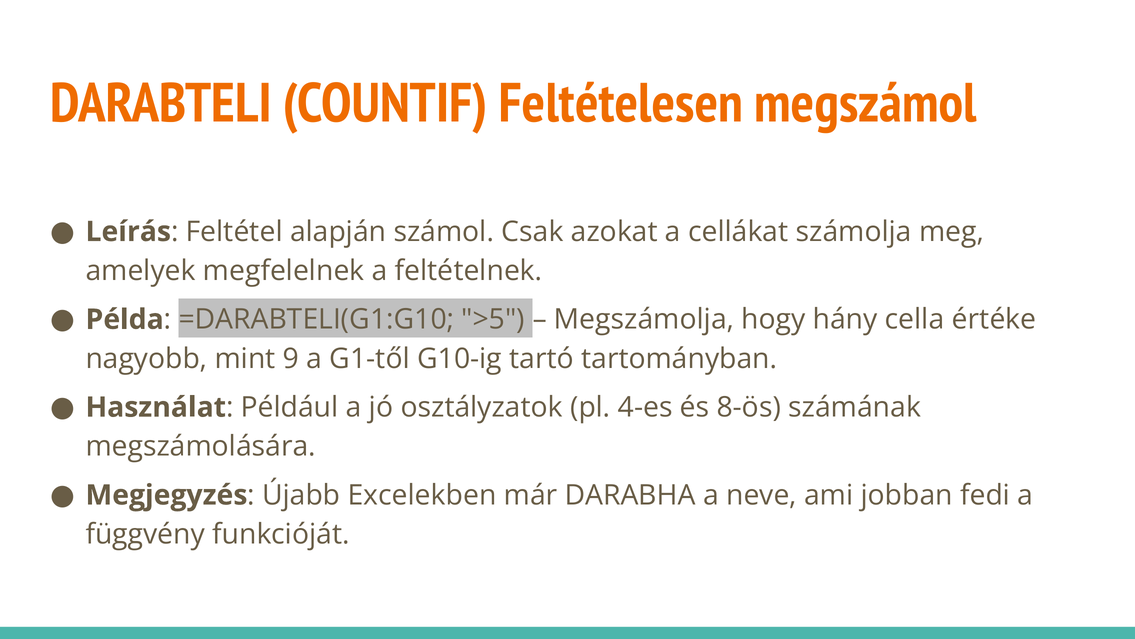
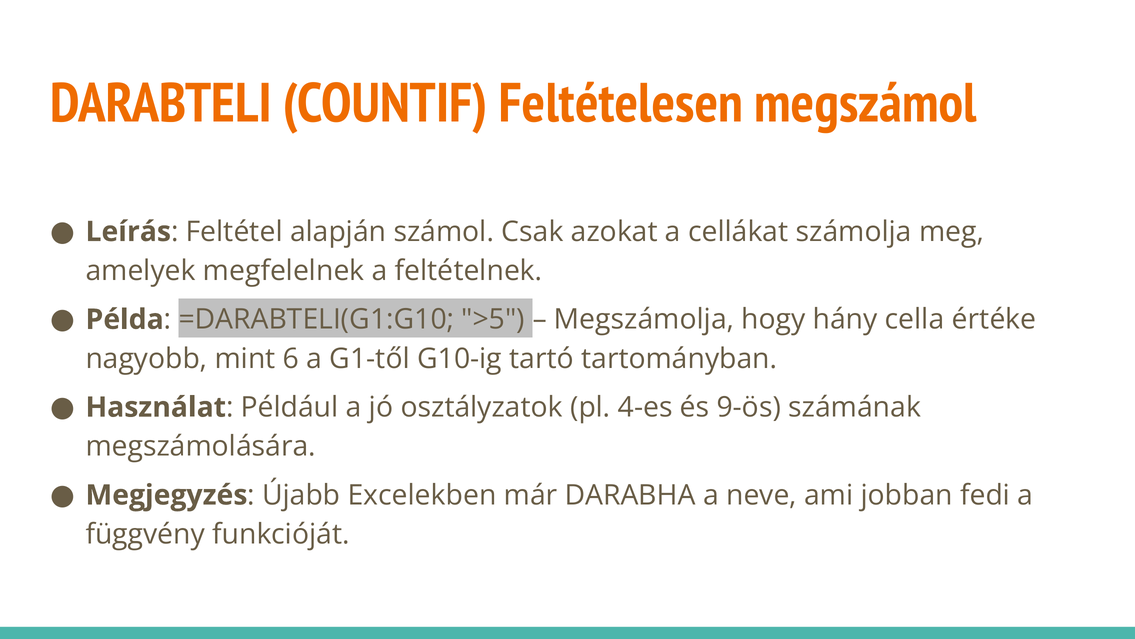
9: 9 -> 6
8-ös: 8-ös -> 9-ös
